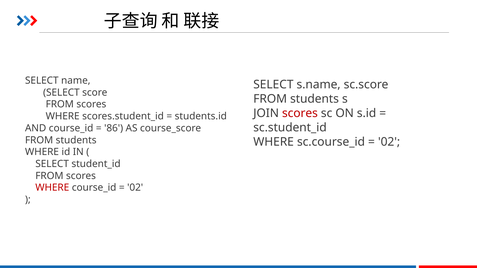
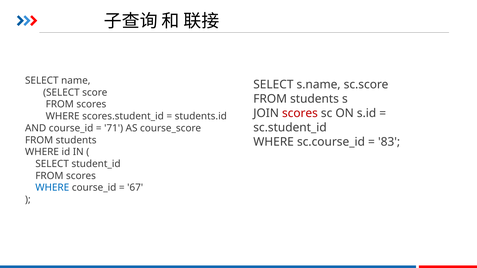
86: 86 -> 71
02 at (389, 142): 02 -> 83
WHERE at (52, 188) colour: red -> blue
02 at (135, 188): 02 -> 67
